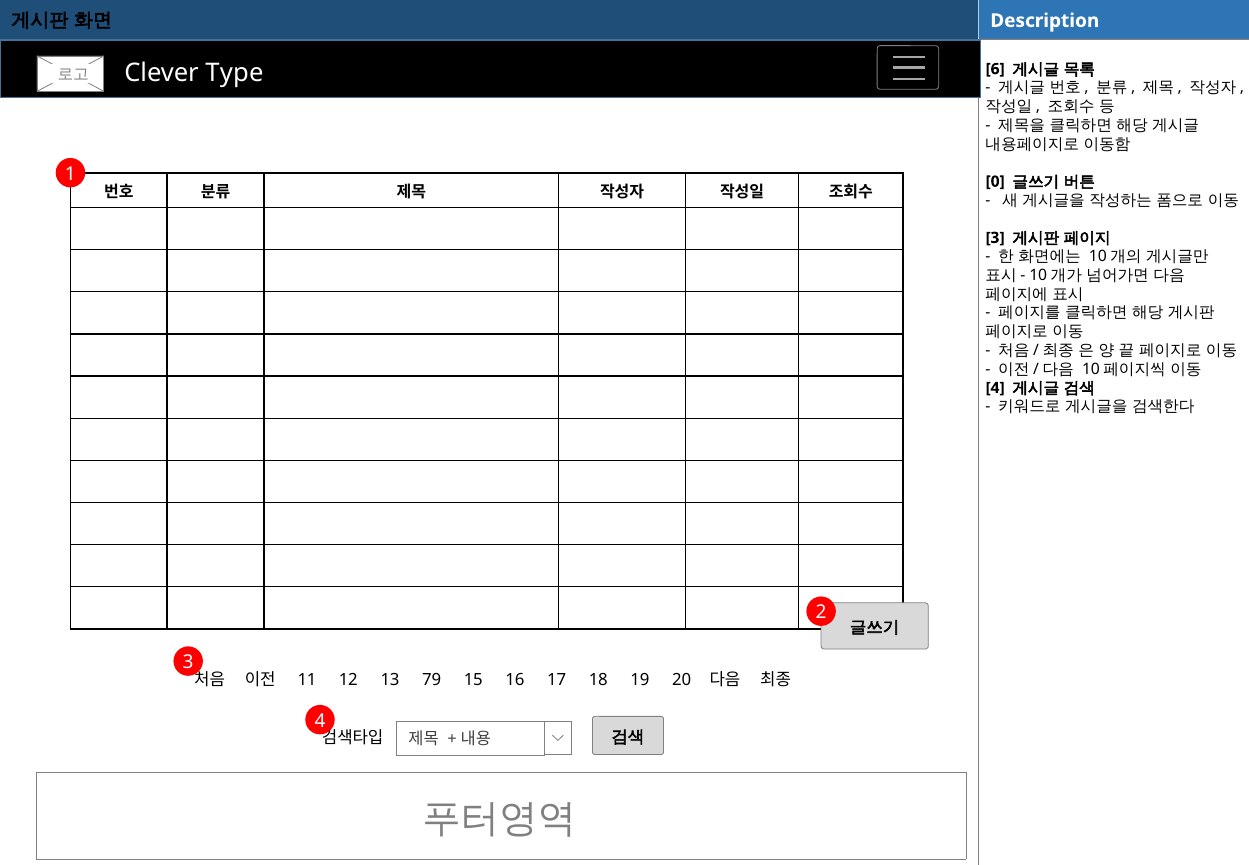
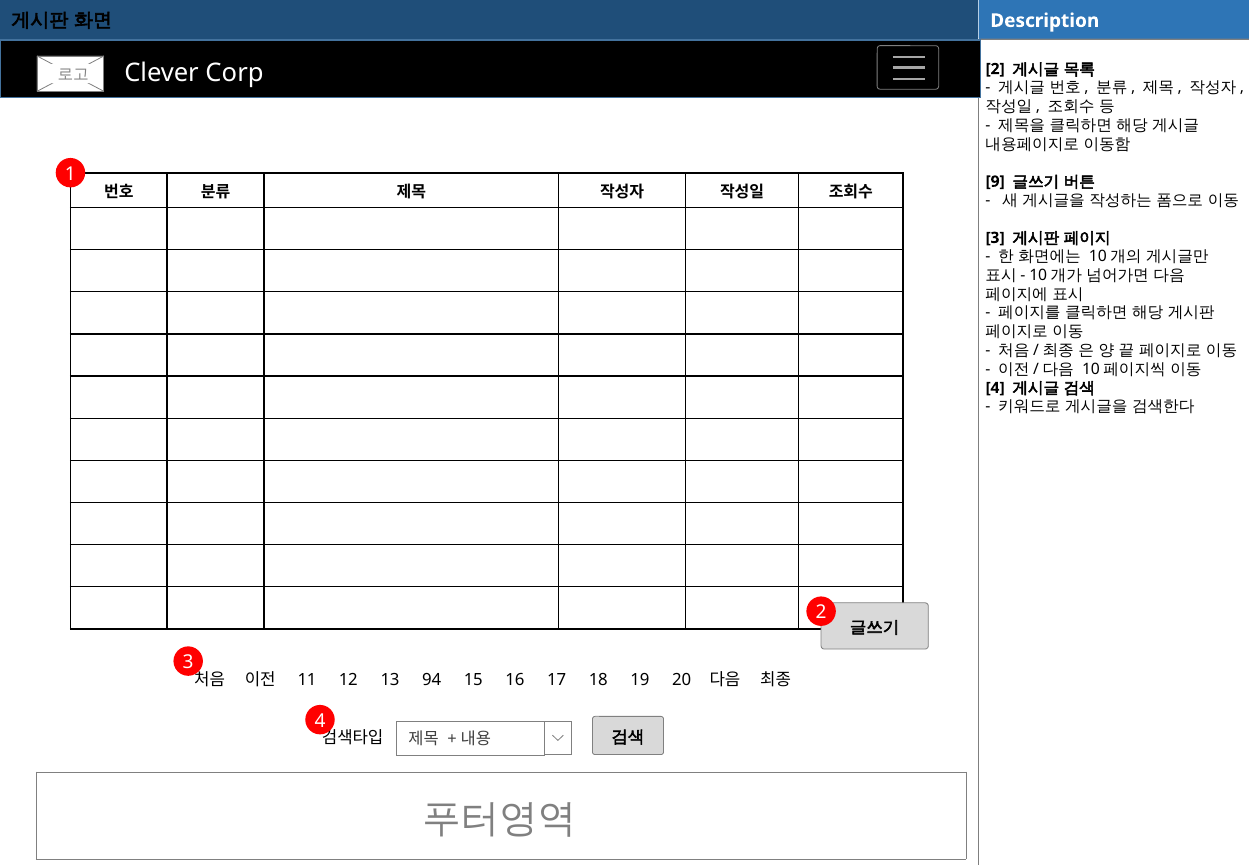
Type: Type -> Corp
6 at (995, 69): 6 -> 2
0: 0 -> 9
79: 79 -> 94
